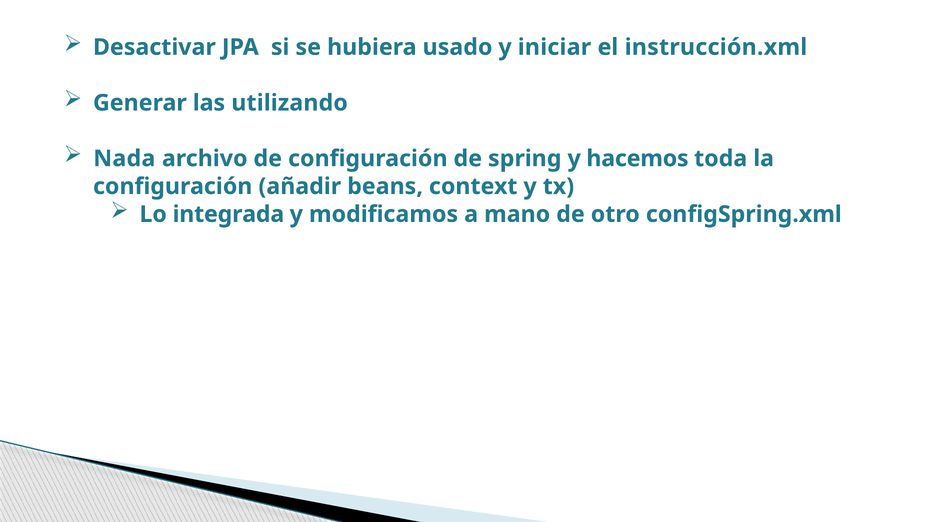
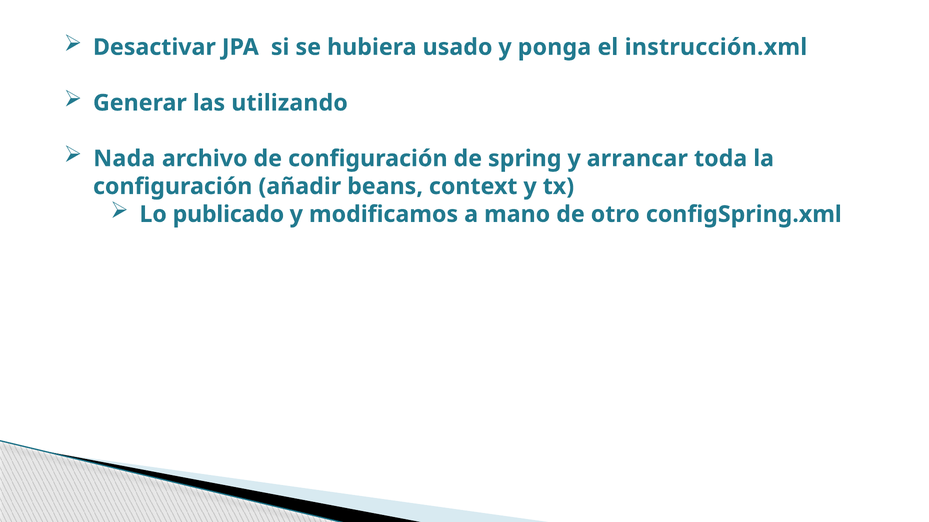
iniciar: iniciar -> ponga
hacemos: hacemos -> arrancar
integrada: integrada -> publicado
